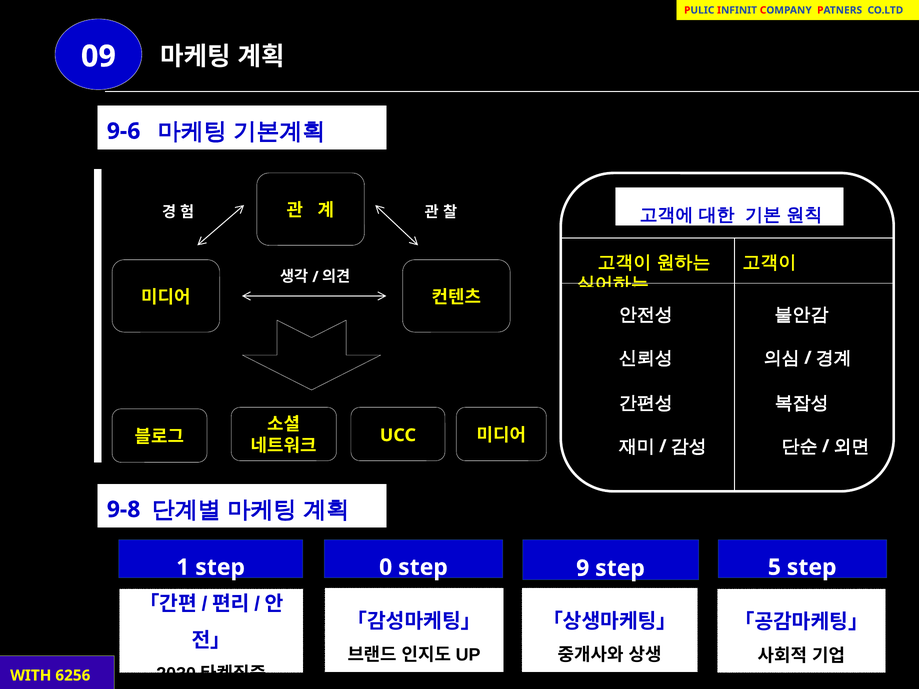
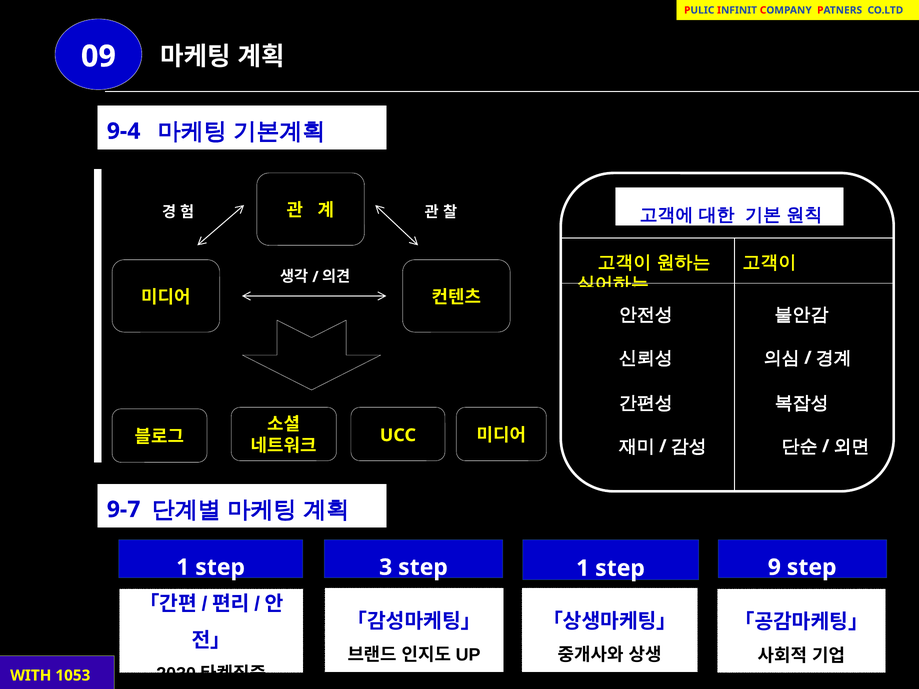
9-6: 9-6 -> 9-4
9-8: 9-8 -> 9-7
0: 0 -> 3
step 9: 9 -> 1
5: 5 -> 9
6256: 6256 -> 1053
